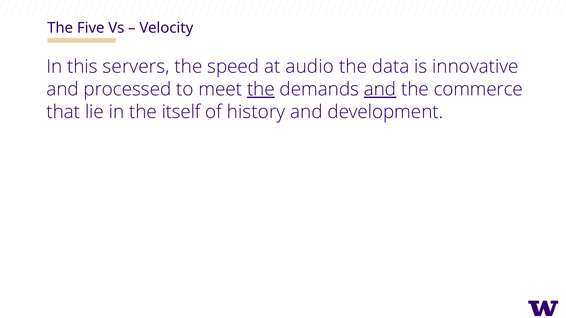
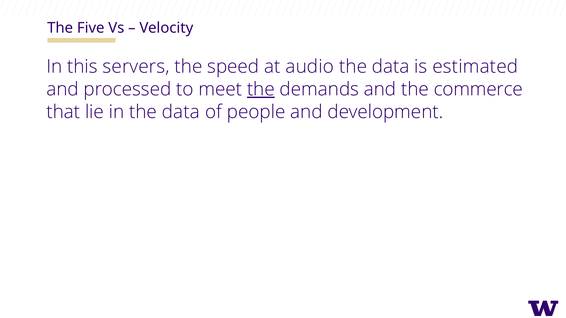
innovative: innovative -> estimated
and at (380, 89) underline: present -> none
in the itself: itself -> data
history: history -> people
